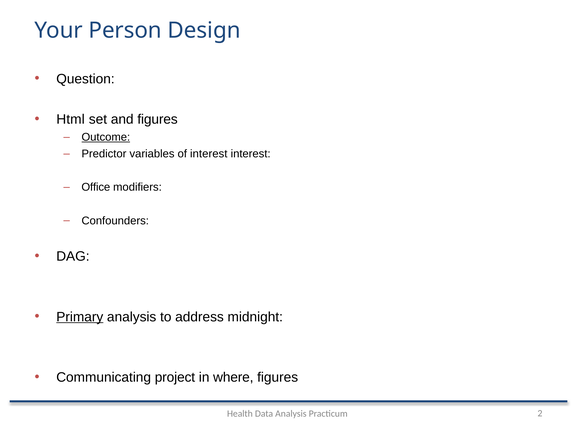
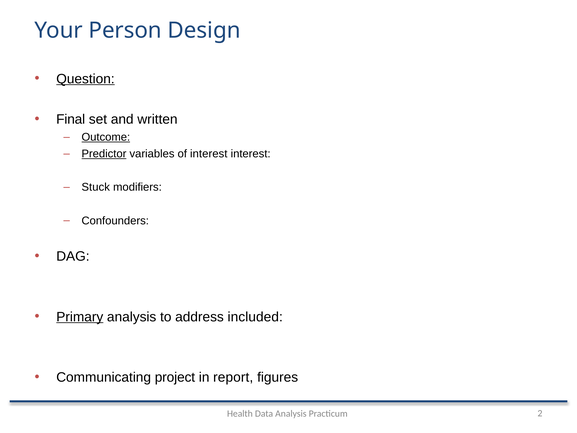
Question underline: none -> present
Html: Html -> Final
and figures: figures -> written
Predictor underline: none -> present
Office: Office -> Stuck
midnight: midnight -> included
where: where -> report
